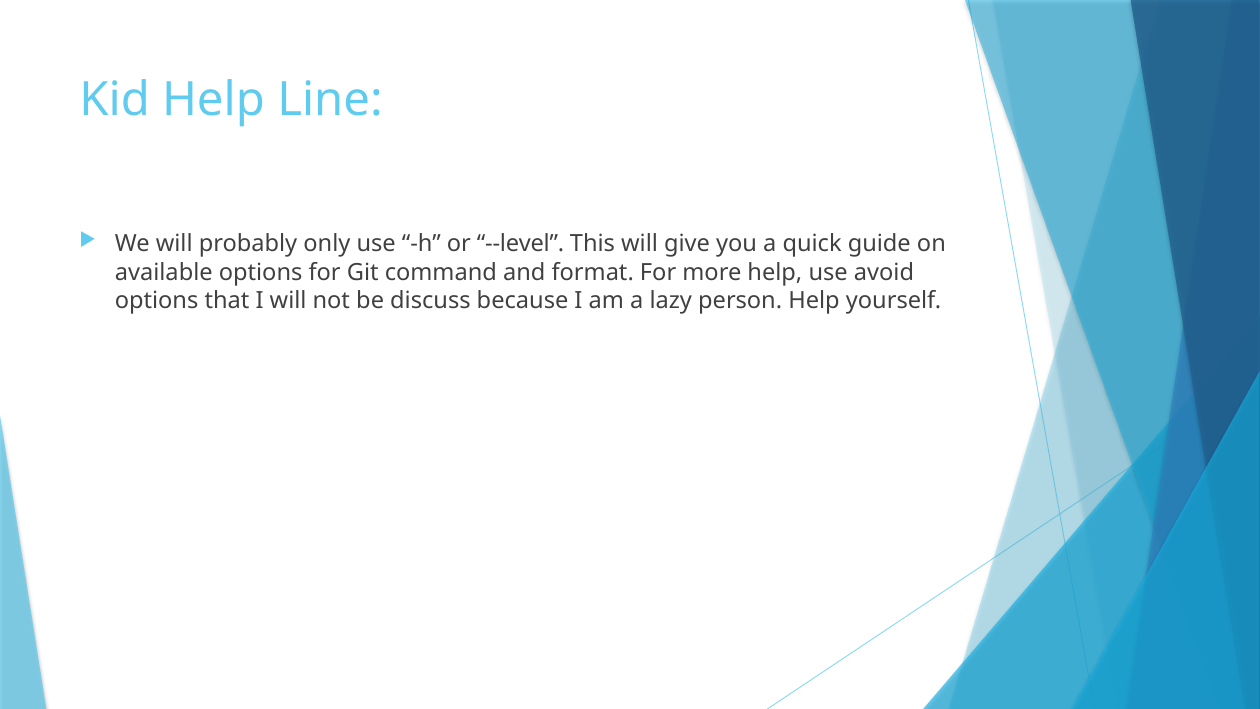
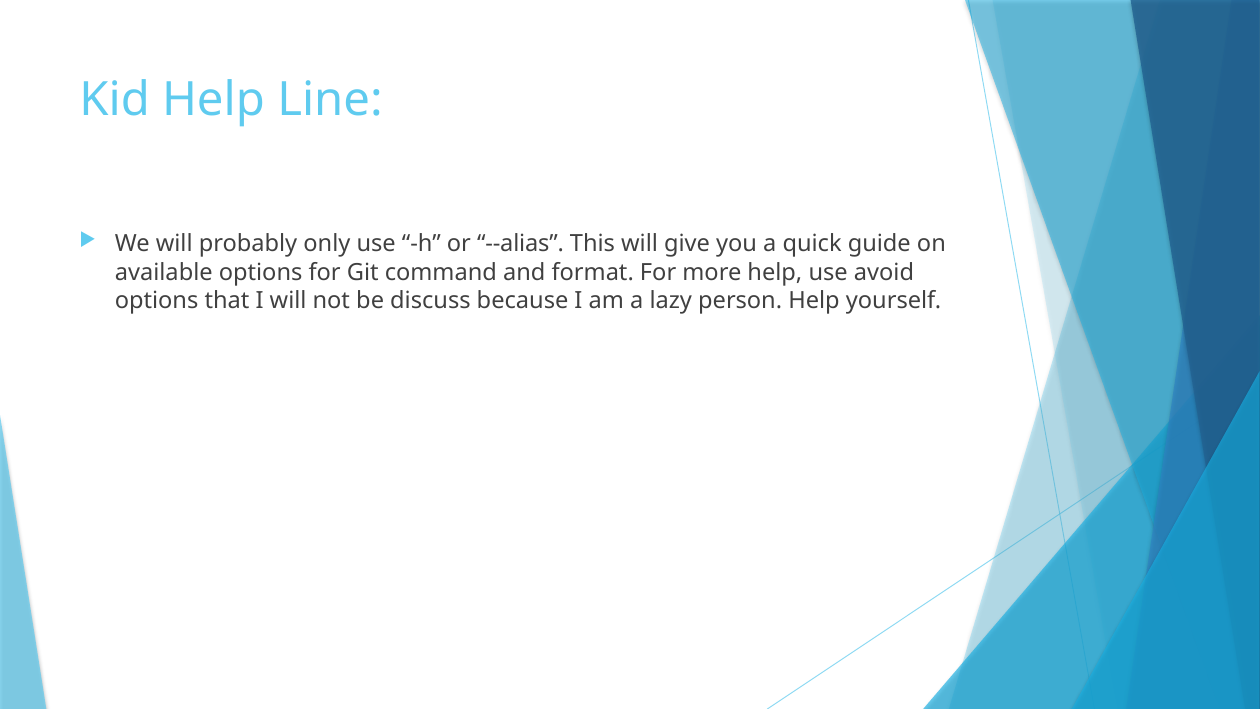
--level: --level -> --alias
